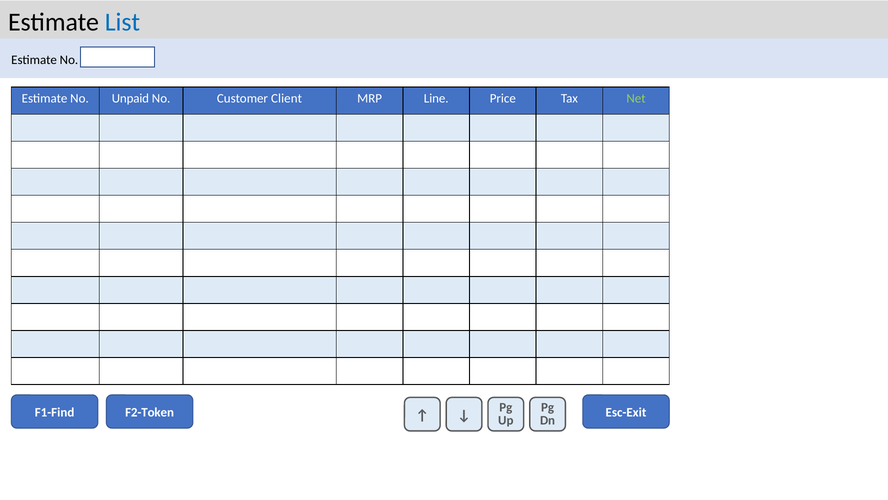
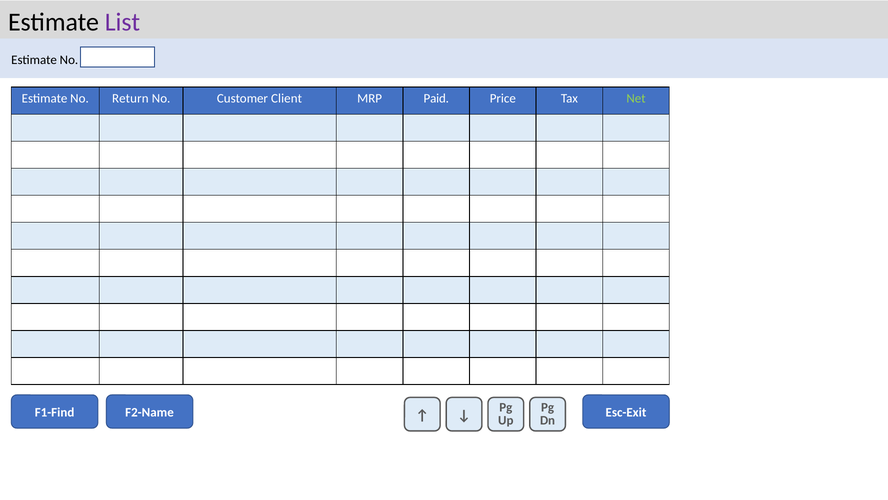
List colour: blue -> purple
Unpaid: Unpaid -> Return
Line: Line -> Paid
F2-Token: F2-Token -> F2-Name
